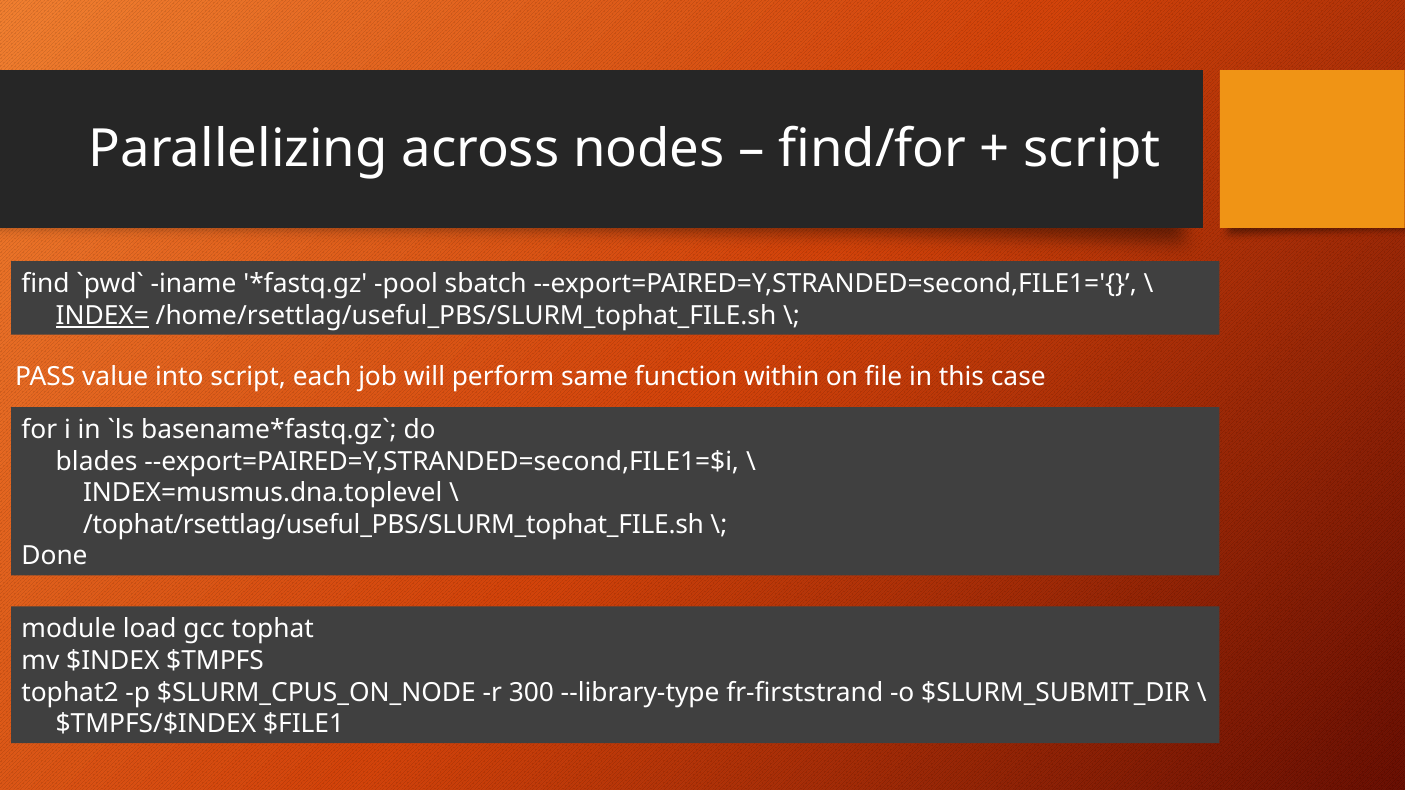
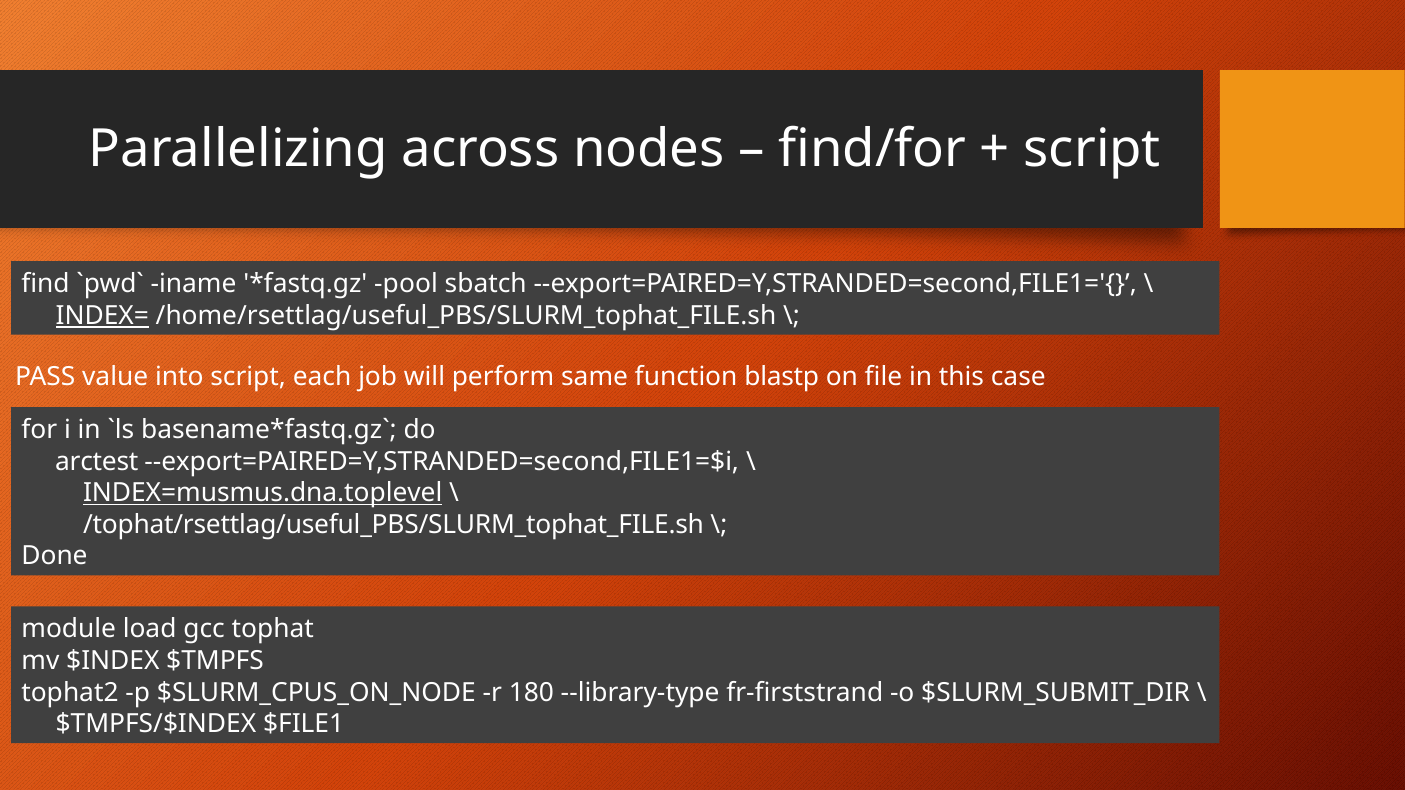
within: within -> blastp
blades: blades -> arctest
INDEX=musmus.dna.toplevel underline: none -> present
300: 300 -> 180
